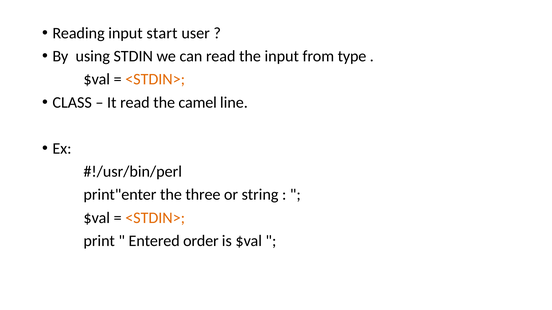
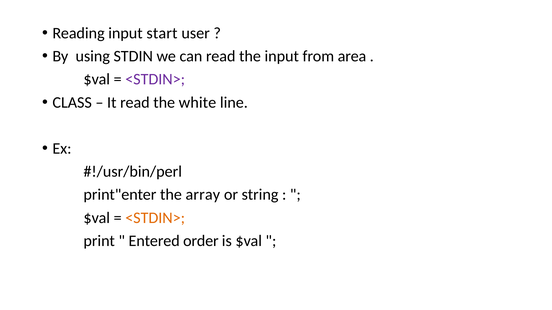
type: type -> area
<STDIN> at (155, 79) colour: orange -> purple
camel: camel -> white
three: three -> array
